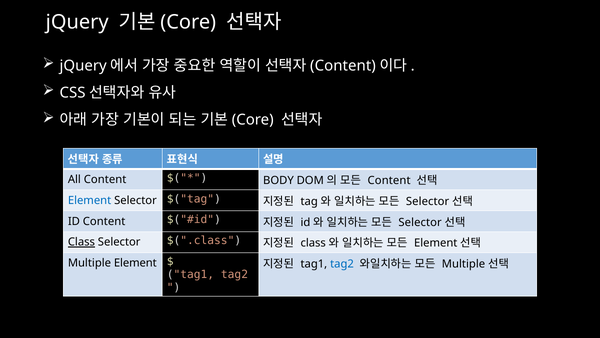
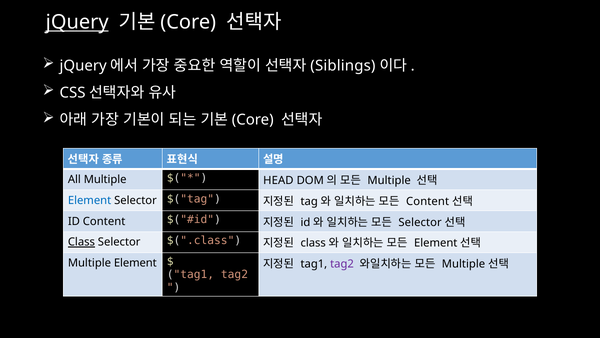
jQuery at (77, 22) underline: none -> present
Content at (343, 66): Content -> Siblings
All Content: Content -> Multiple
BODY: BODY -> HEAD
Content at (389, 180): Content -> Multiple
Selector at (428, 201): Selector -> Content
tag2 at (342, 264) colour: blue -> purple
